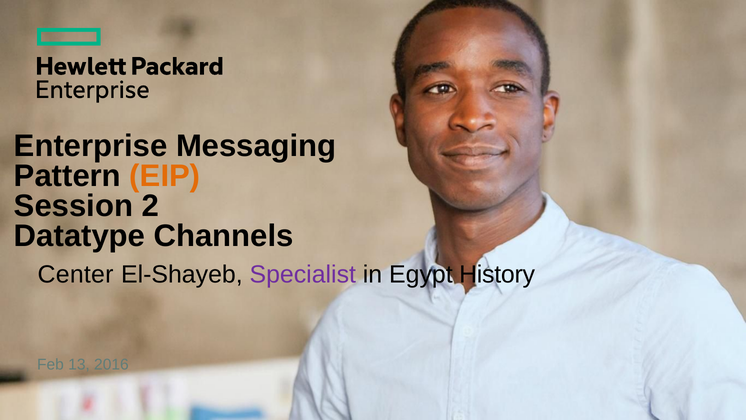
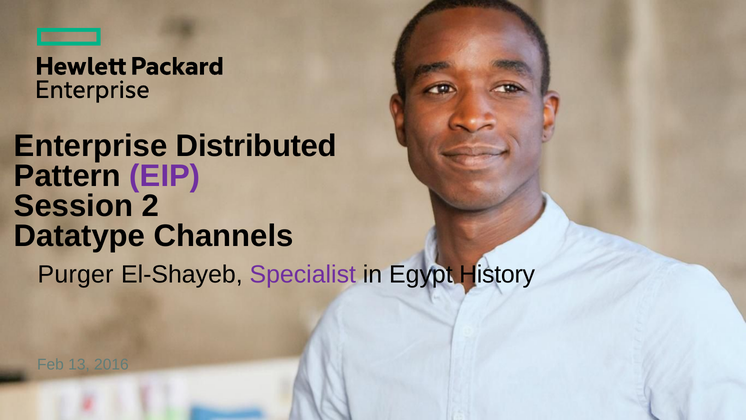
Messaging: Messaging -> Distributed
EIP colour: orange -> purple
Center: Center -> Purger
